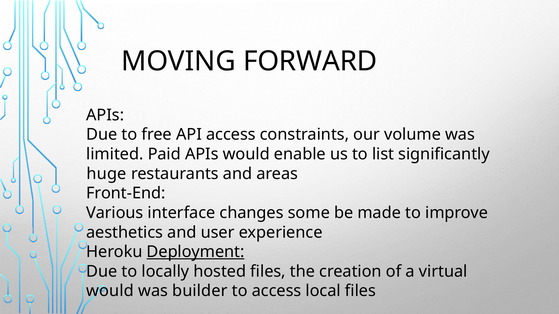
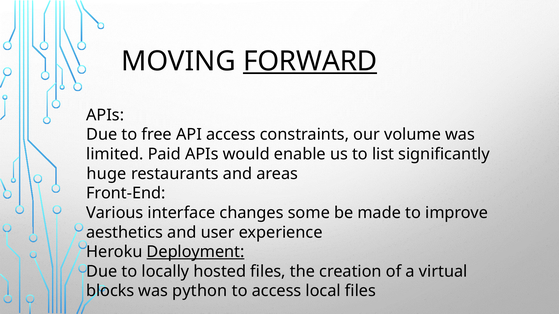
FORWARD underline: none -> present
would at (110, 291): would -> blocks
builder: builder -> python
